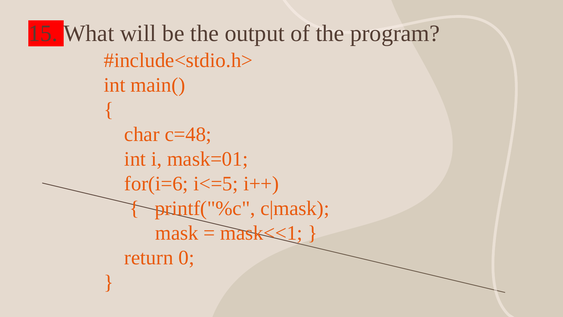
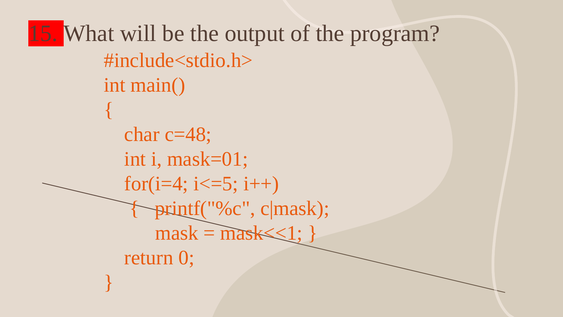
for(i=6: for(i=6 -> for(i=4
